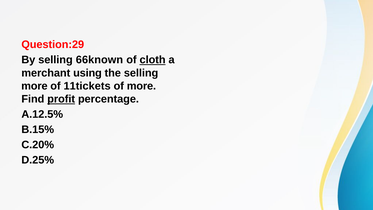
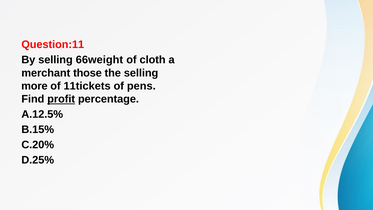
Question:29: Question:29 -> Question:11
66known: 66known -> 66weight
cloth underline: present -> none
using: using -> those
of more: more -> pens
